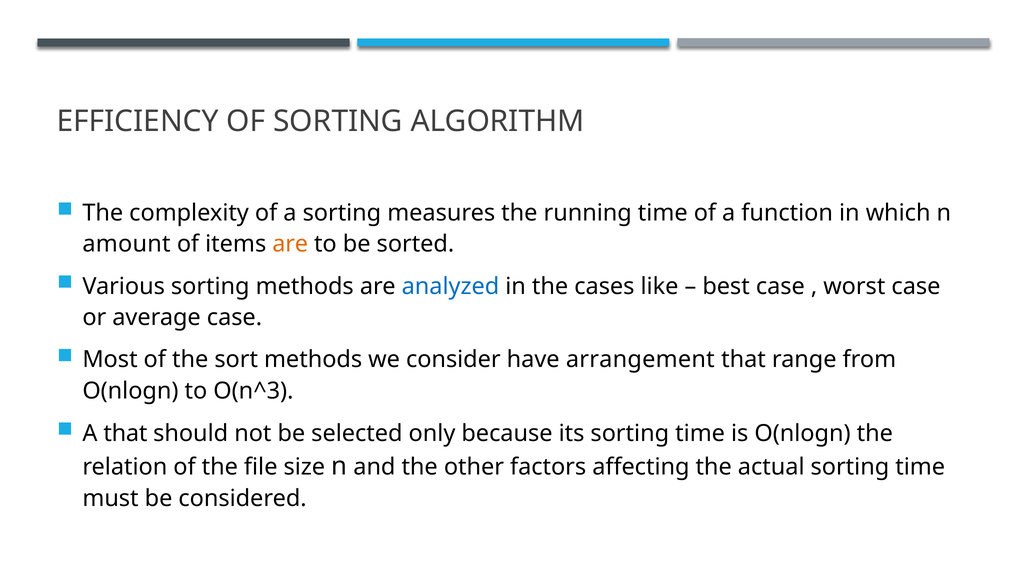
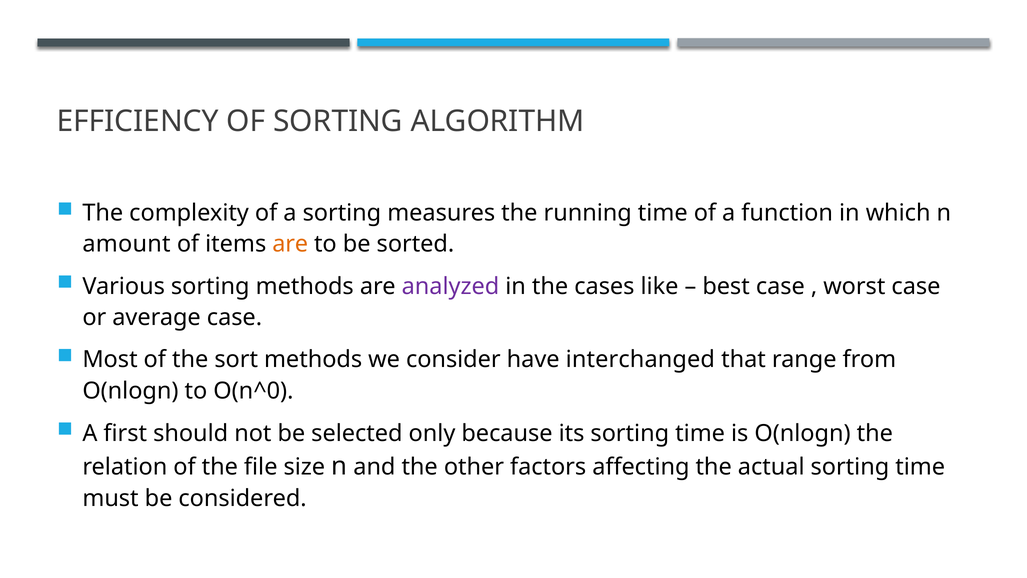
analyzed colour: blue -> purple
arrangement: arrangement -> interchanged
O(n^3: O(n^3 -> O(n^0
A that: that -> first
